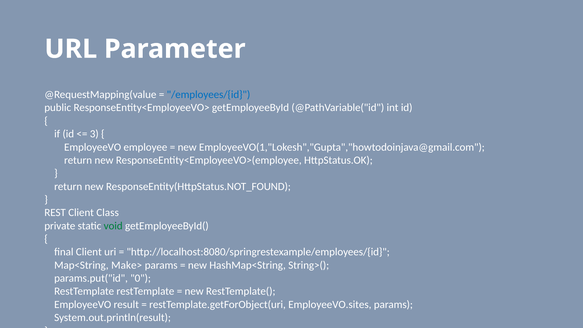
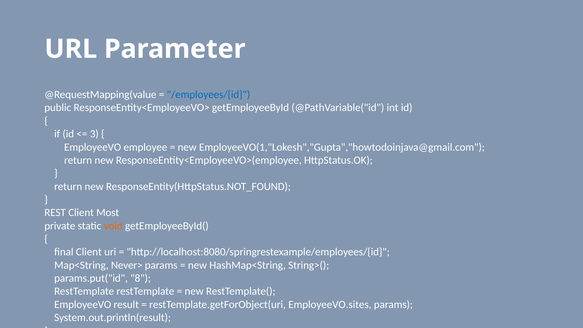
Class: Class -> Most
void colour: green -> orange
Make>: Make> -> Never>
0: 0 -> 8
